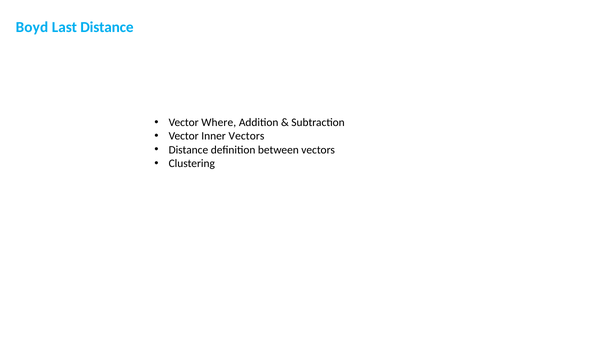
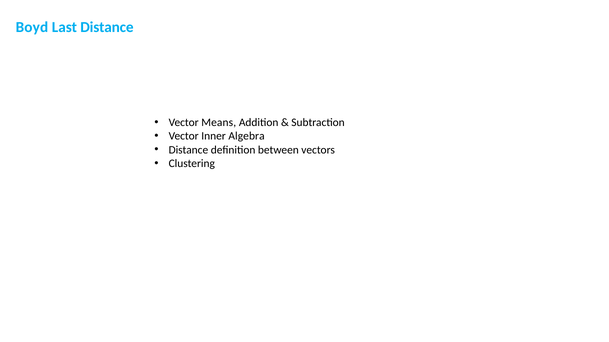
Where: Where -> Means
Inner Vectors: Vectors -> Algebra
